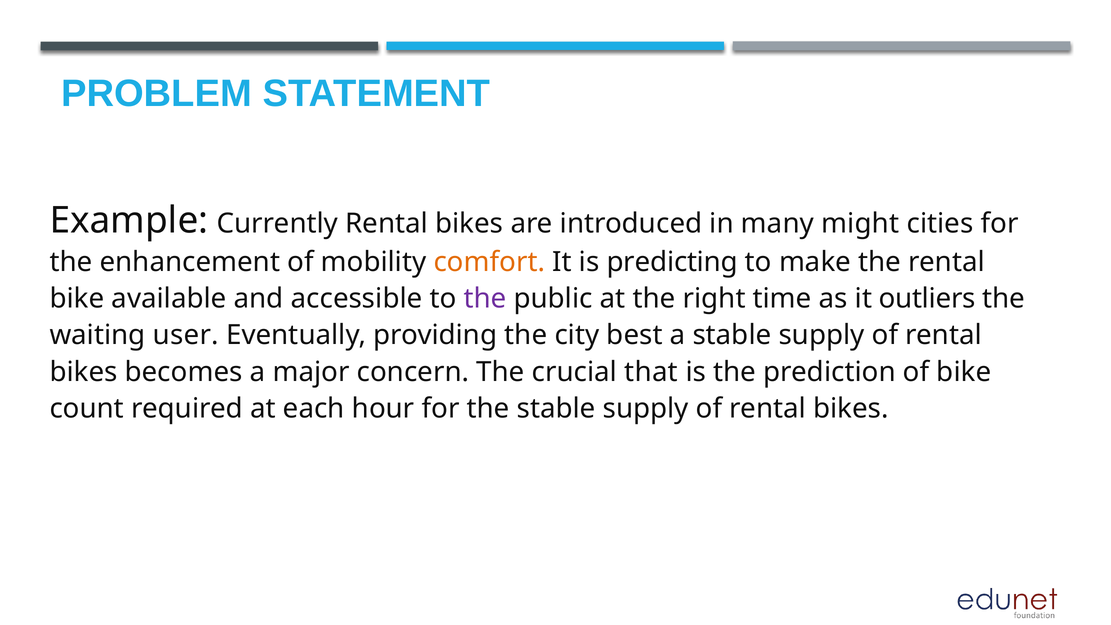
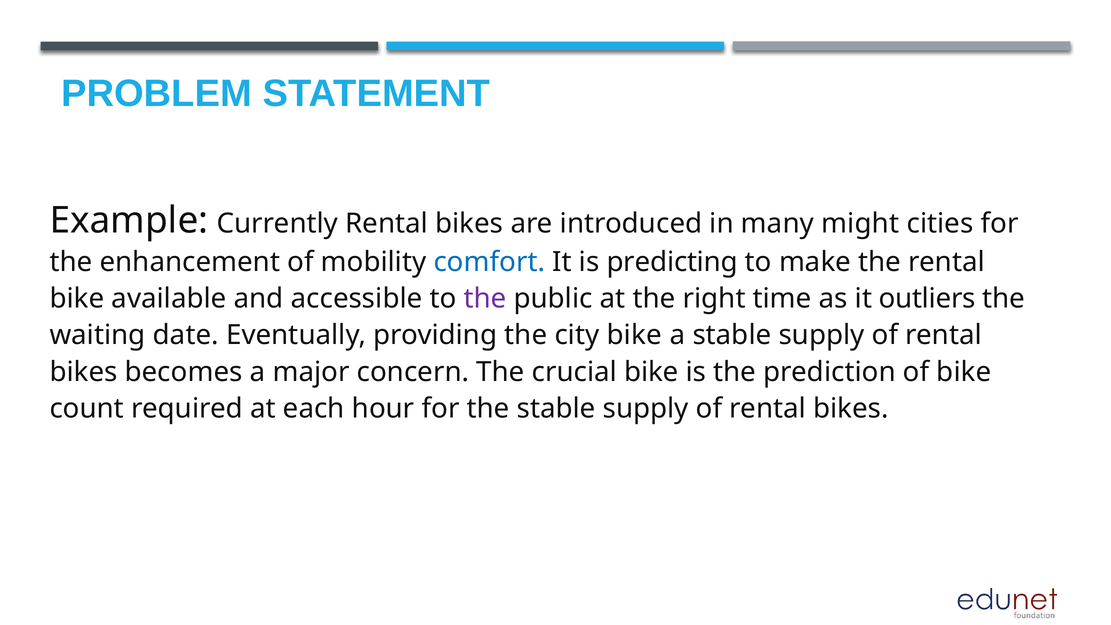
comfort colour: orange -> blue
user: user -> date
city best: best -> bike
crucial that: that -> bike
